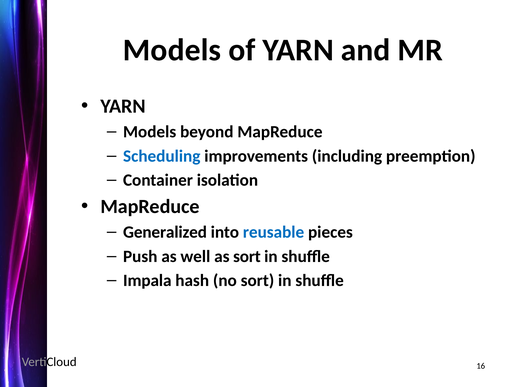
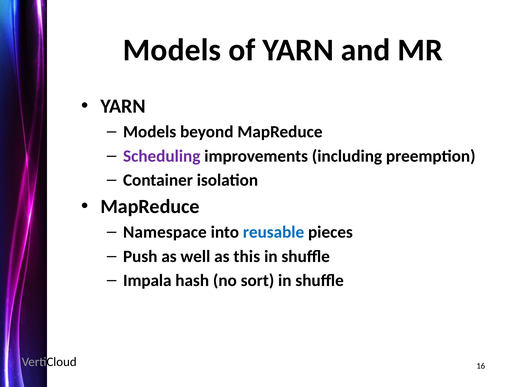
Scheduling colour: blue -> purple
Generalized: Generalized -> Namespace
as sort: sort -> this
